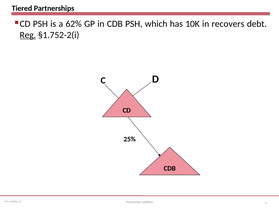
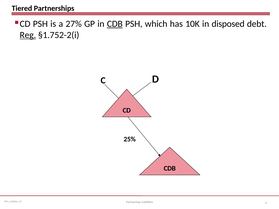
62%: 62% -> 27%
CDB at (115, 24) underline: none -> present
recovers: recovers -> disposed
